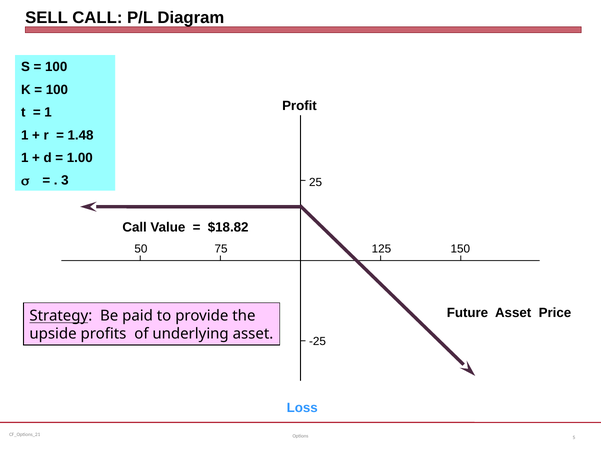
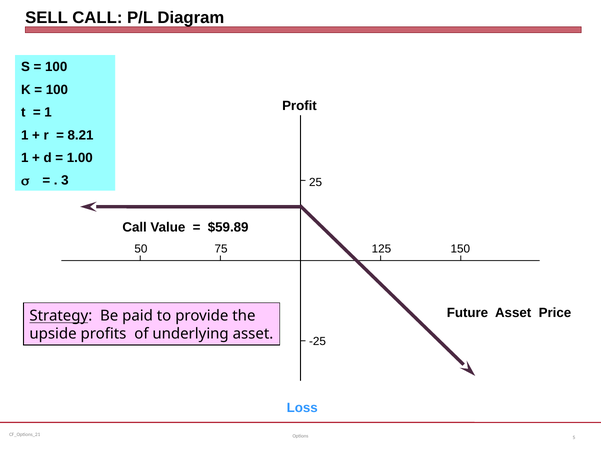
1.48: 1.48 -> 8.21
$18.82: $18.82 -> $59.89
